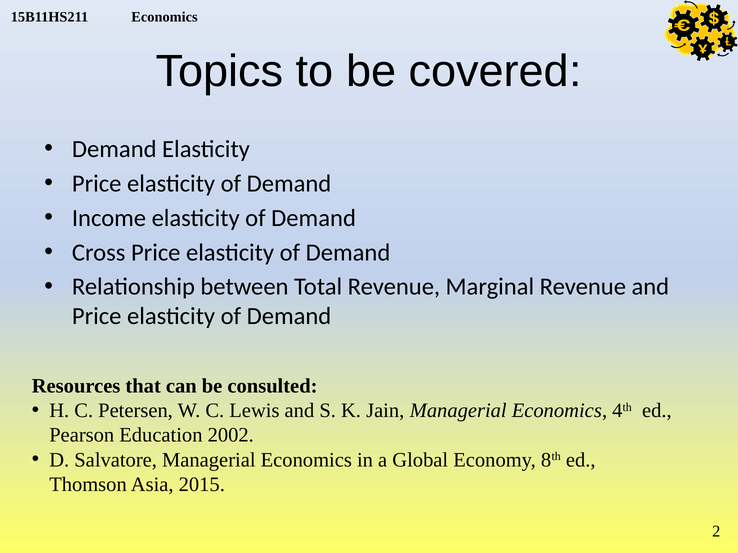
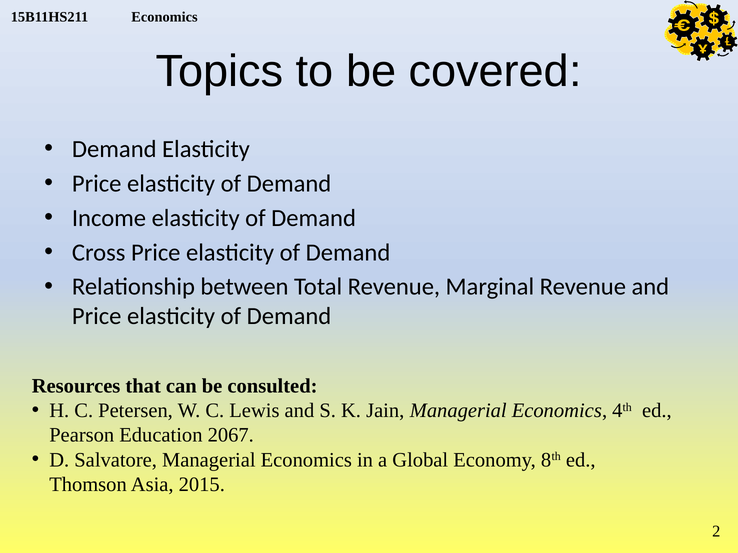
2002: 2002 -> 2067
